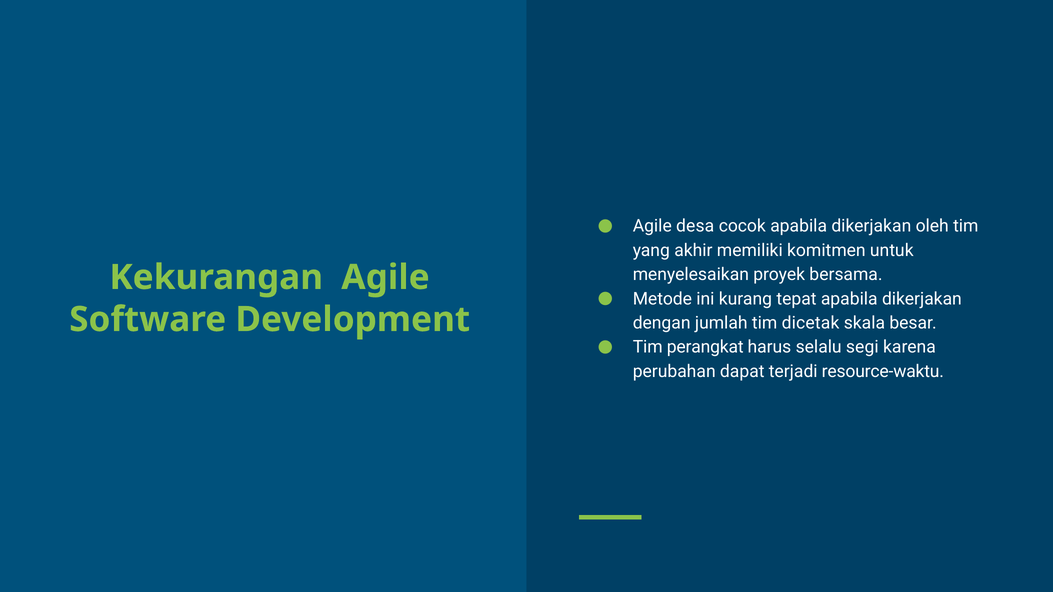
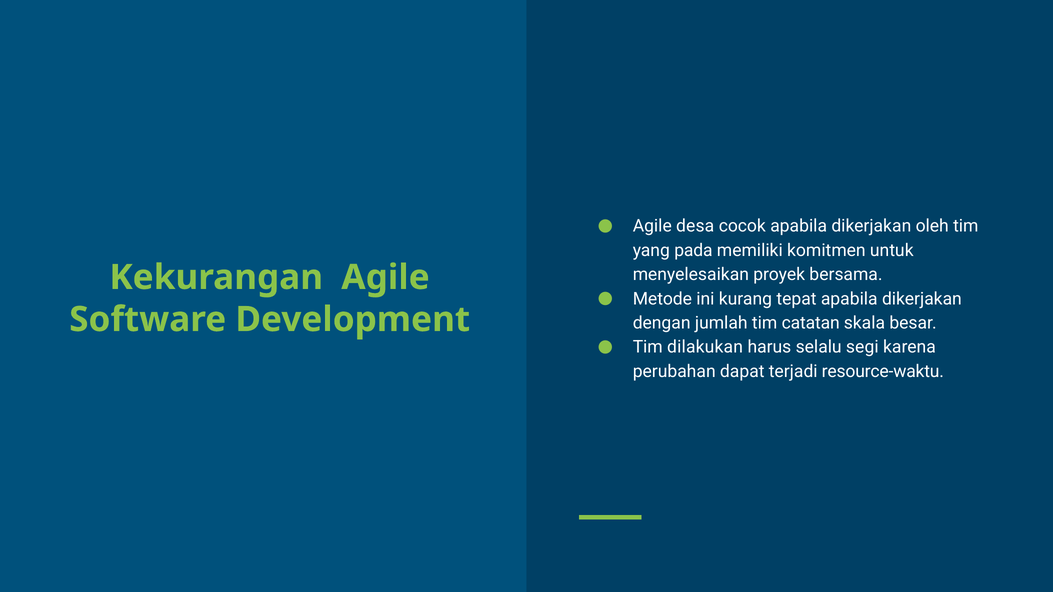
akhir: akhir -> pada
dicetak: dicetak -> catatan
perangkat: perangkat -> dilakukan
